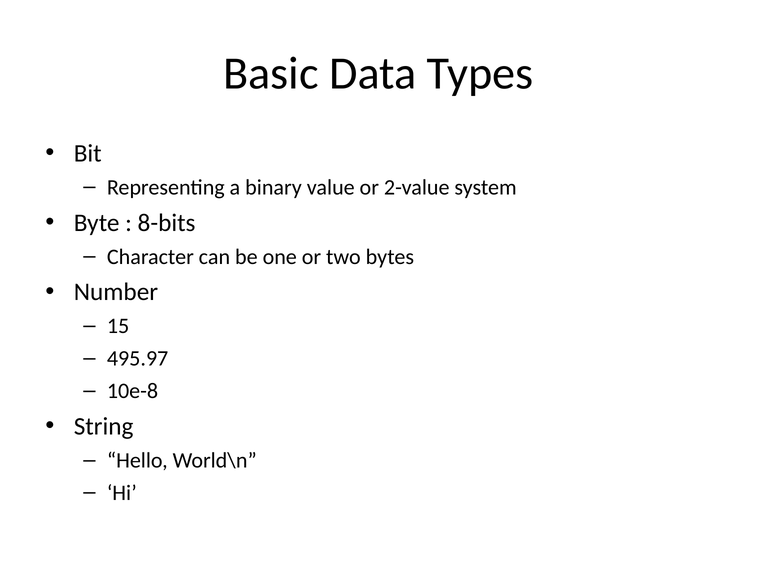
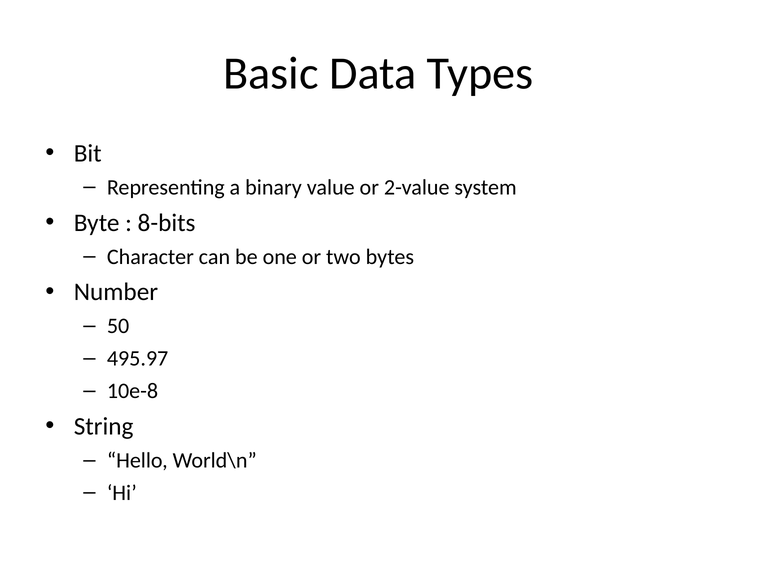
15: 15 -> 50
